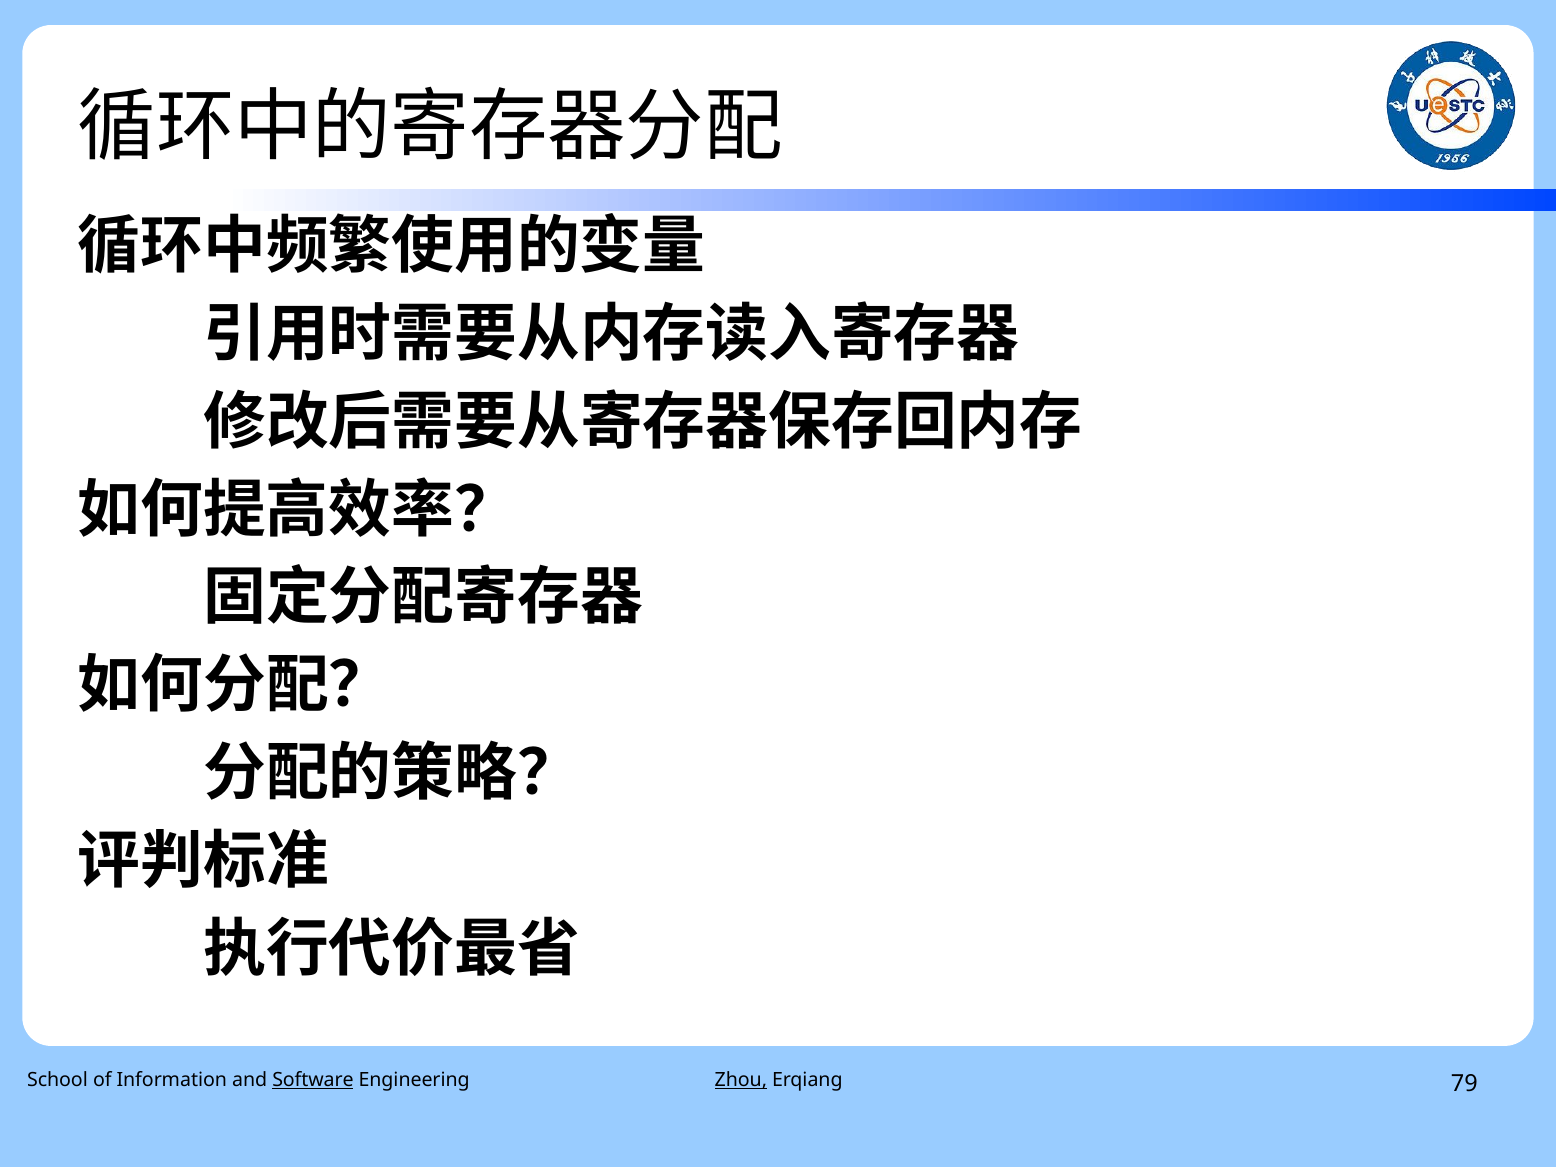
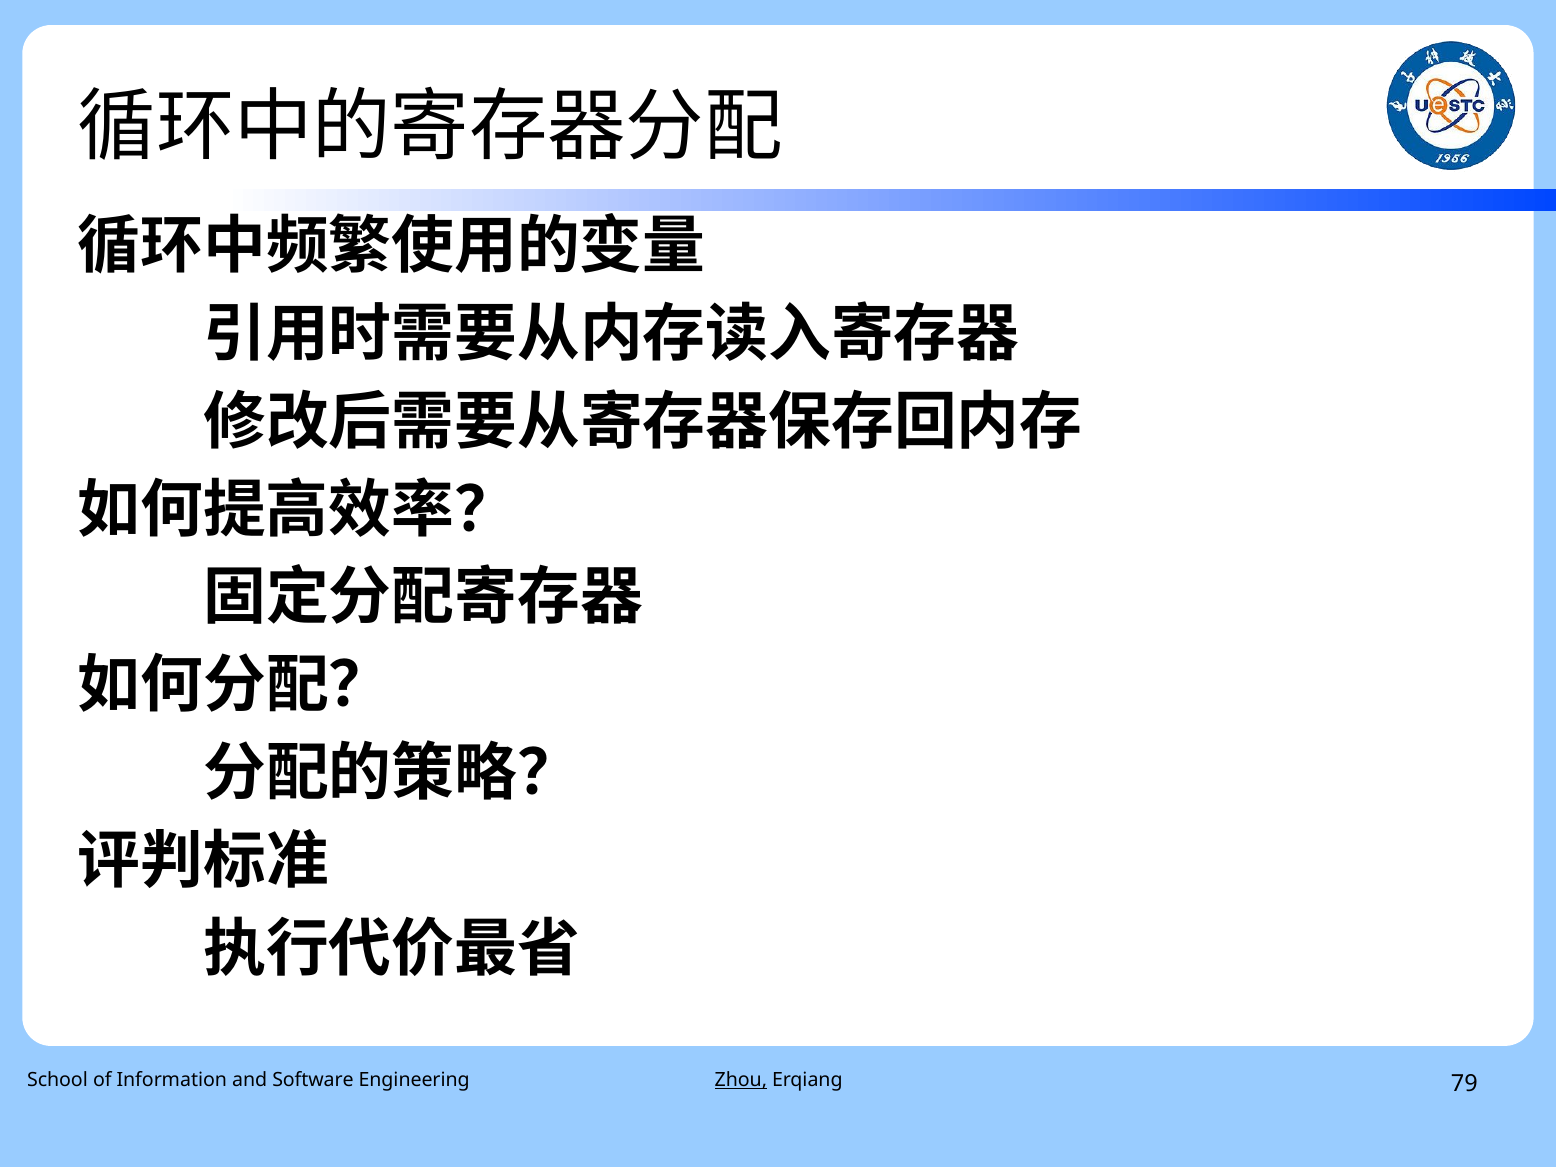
Software underline: present -> none
